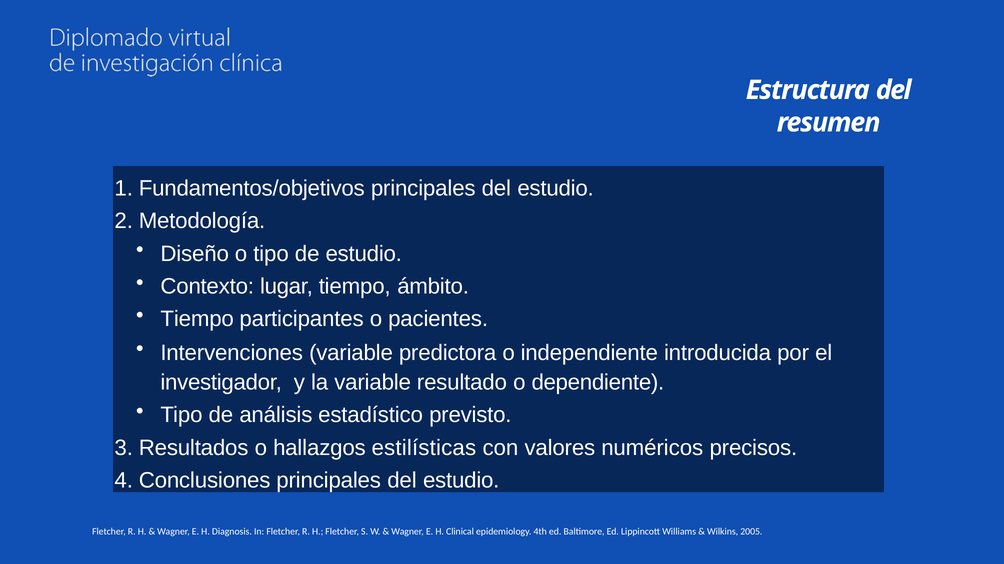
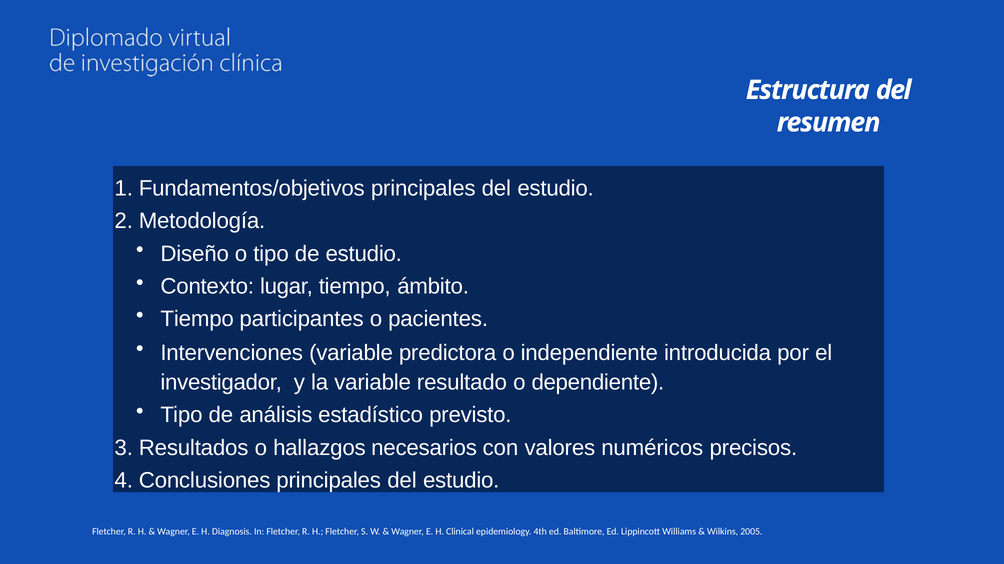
estilísticas: estilísticas -> necesarios
